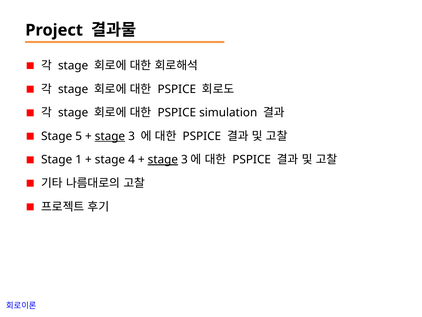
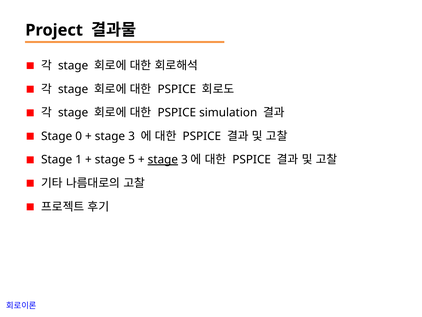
5: 5 -> 0
stage at (110, 136) underline: present -> none
4: 4 -> 5
